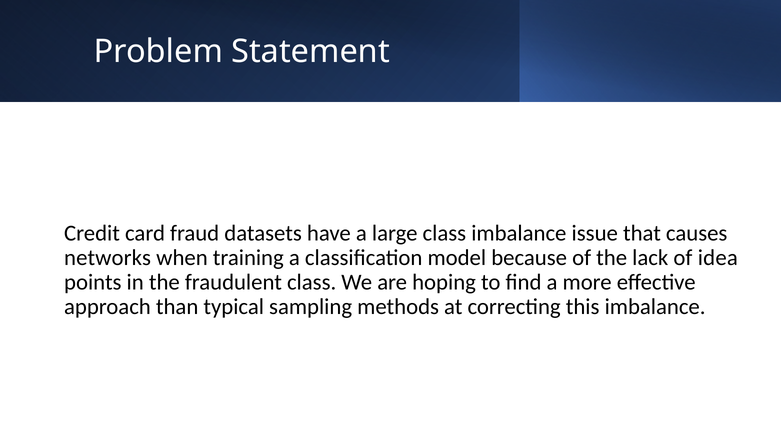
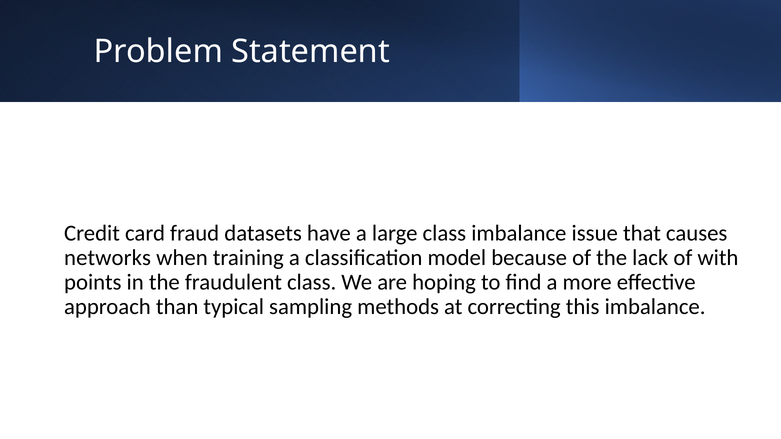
idea: idea -> with
